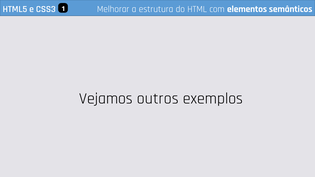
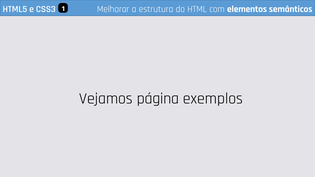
outros: outros -> página
